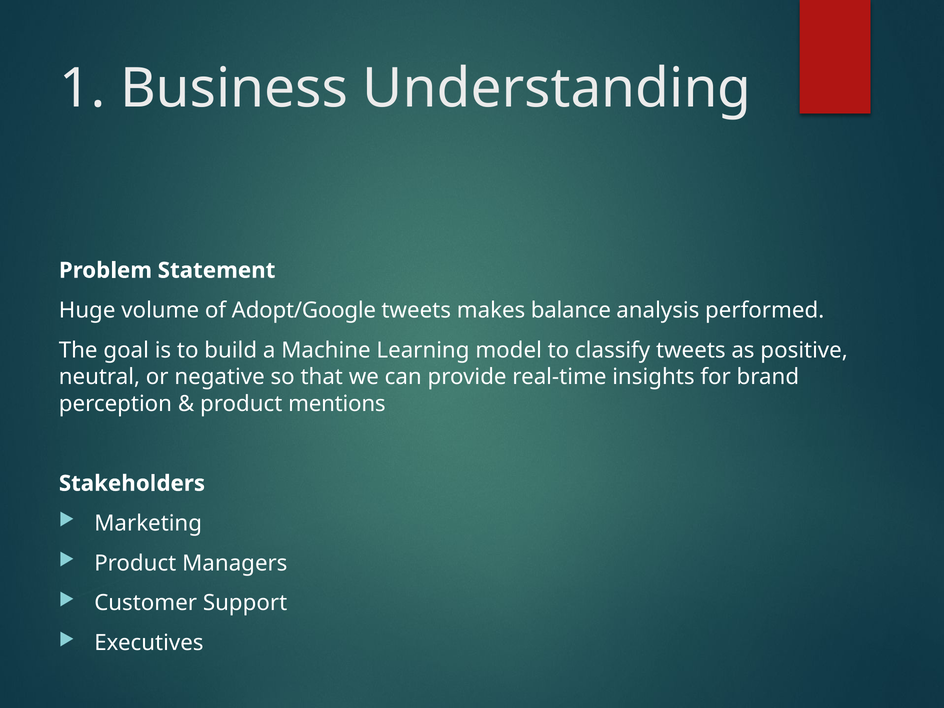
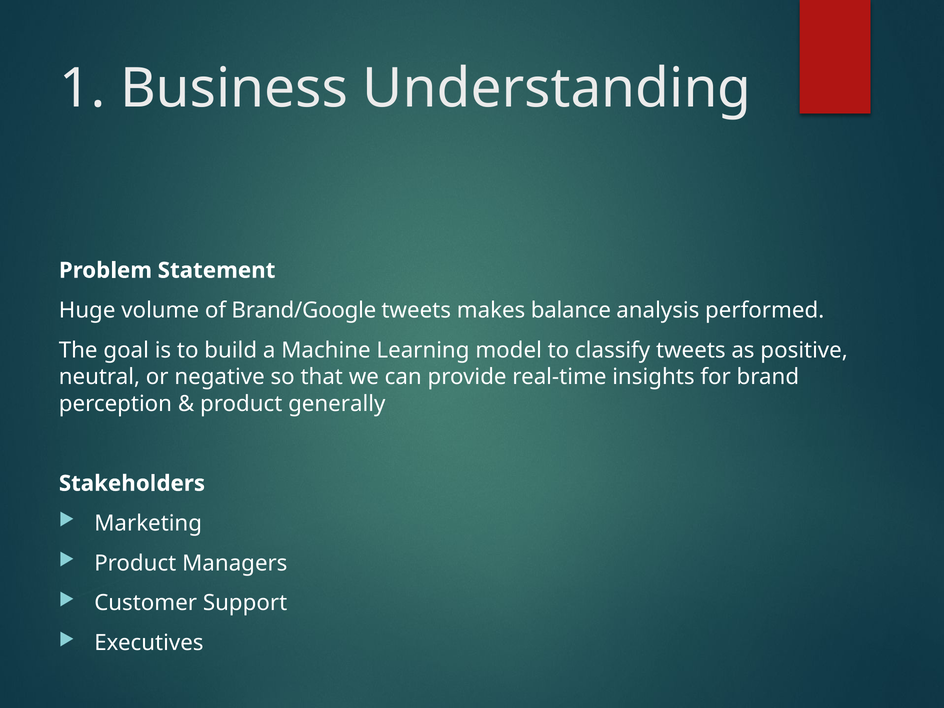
Adopt/Google: Adopt/Google -> Brand/Google
mentions: mentions -> generally
